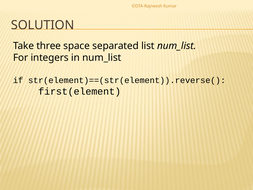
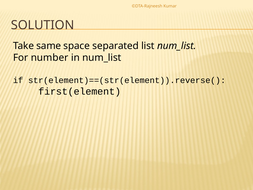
three: three -> same
integers: integers -> number
